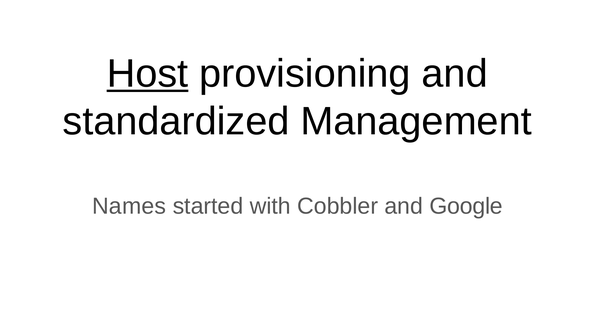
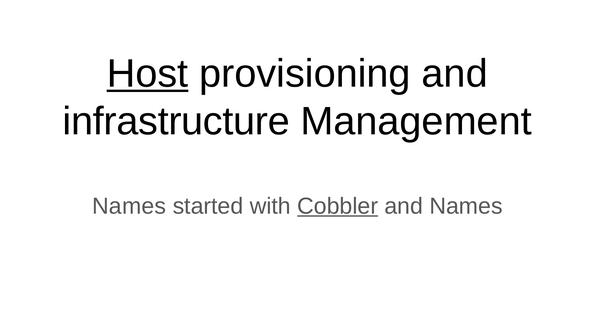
standardized: standardized -> infrastructure
Cobbler underline: none -> present
and Google: Google -> Names
